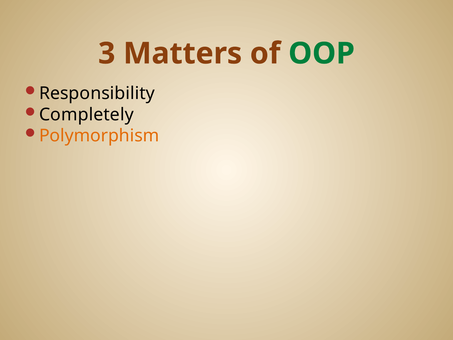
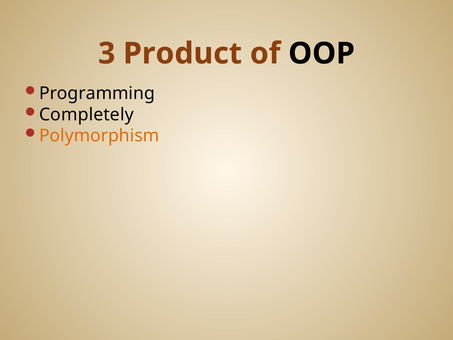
Matters: Matters -> Product
OOP colour: green -> black
Responsibility: Responsibility -> Programming
